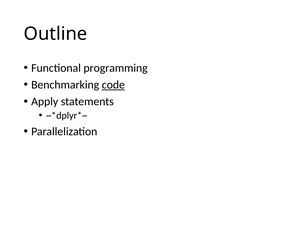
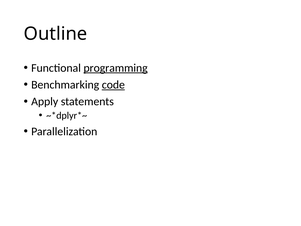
programming underline: none -> present
